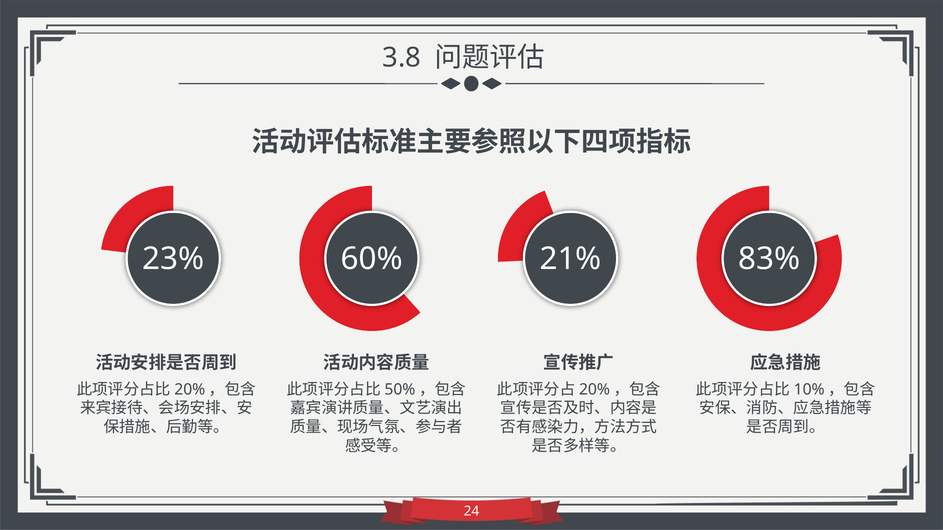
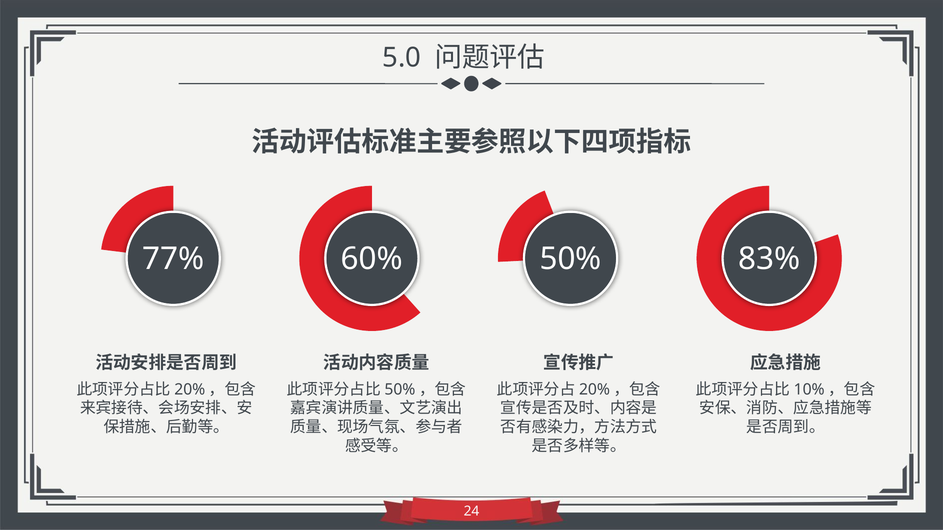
3.8: 3.8 -> 5.0
23%: 23% -> 77%
21%: 21% -> 50%
